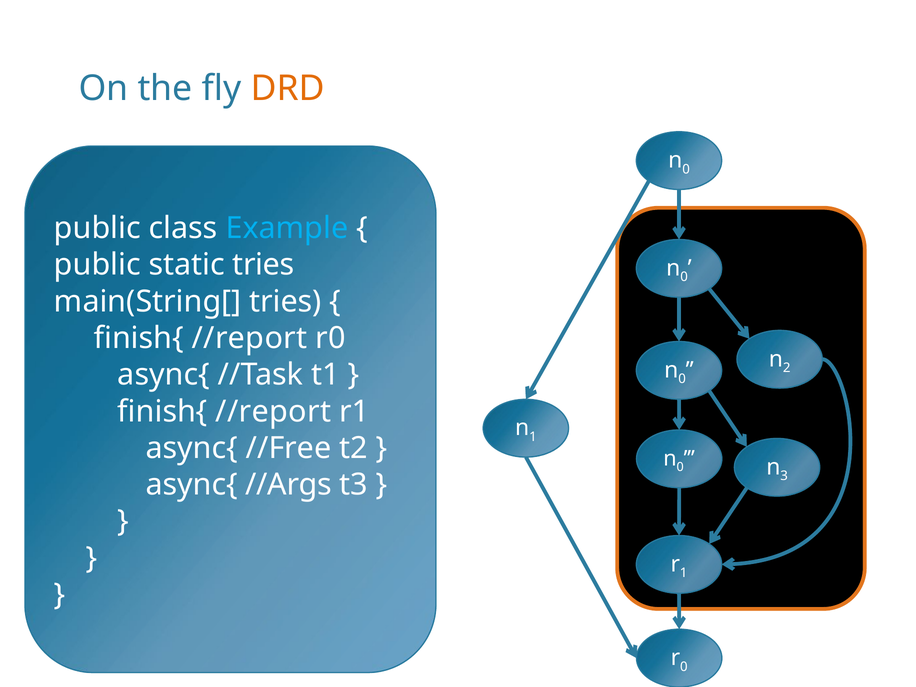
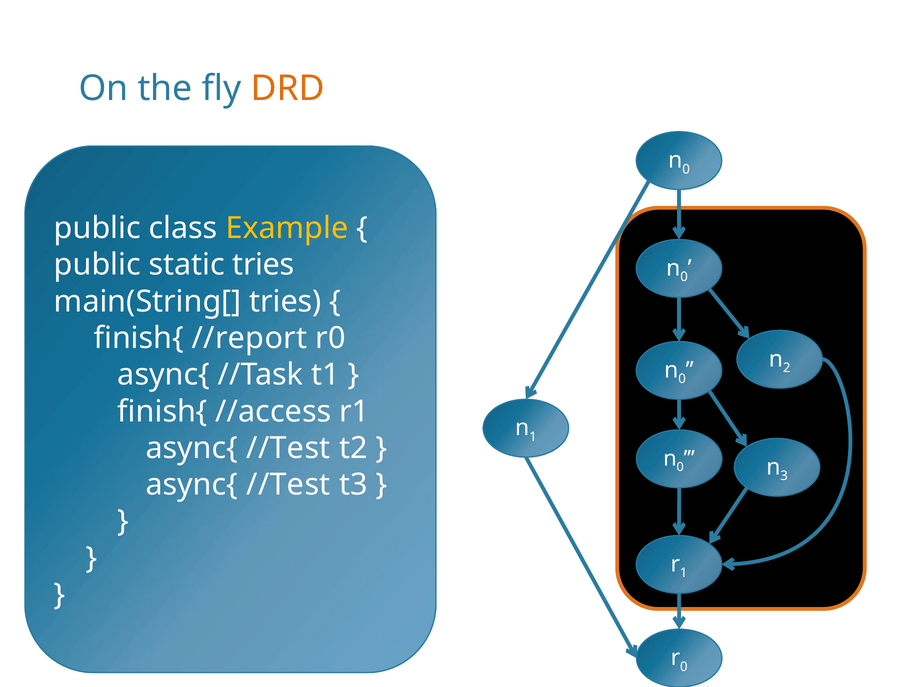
Example colour: light blue -> yellow
//report at (273, 411): //report -> //access
//Free at (289, 448): //Free -> //Test
//Args at (289, 485): //Args -> //Test
